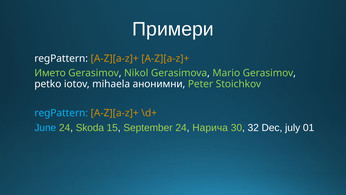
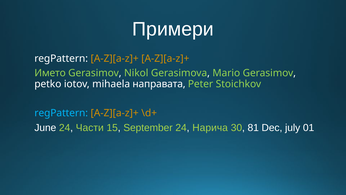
анонимни: анонимни -> направата
June colour: light blue -> white
Skoda: Skoda -> Части
32: 32 -> 81
